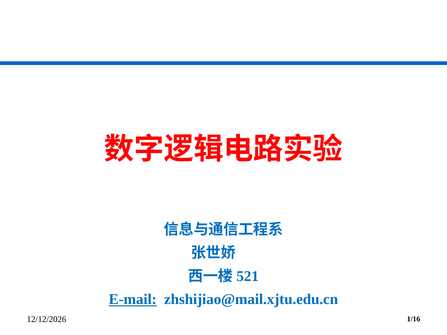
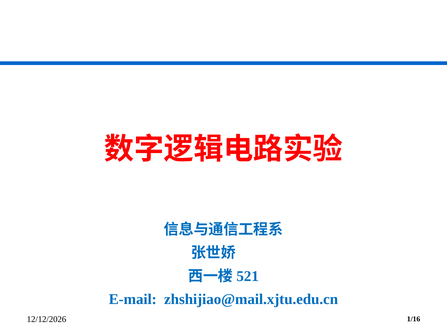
E-mail underline: present -> none
